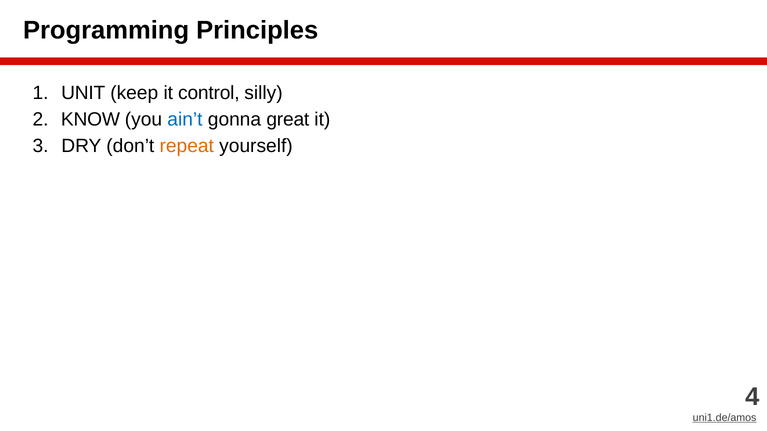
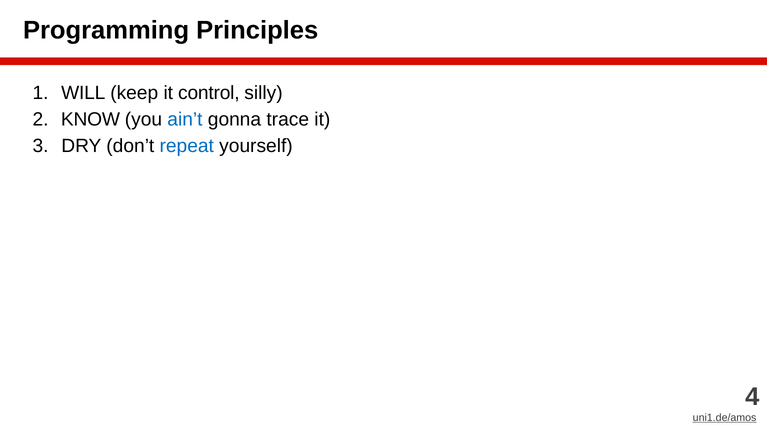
UNIT: UNIT -> WILL
great: great -> trace
repeat colour: orange -> blue
